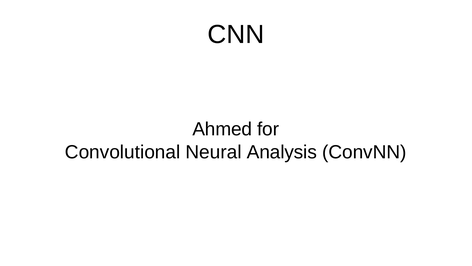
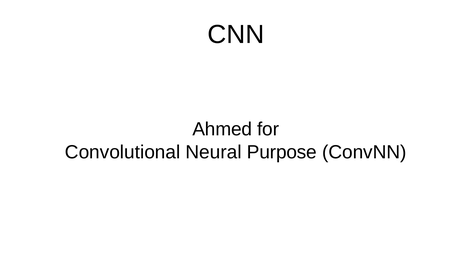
Analysis: Analysis -> Purpose
